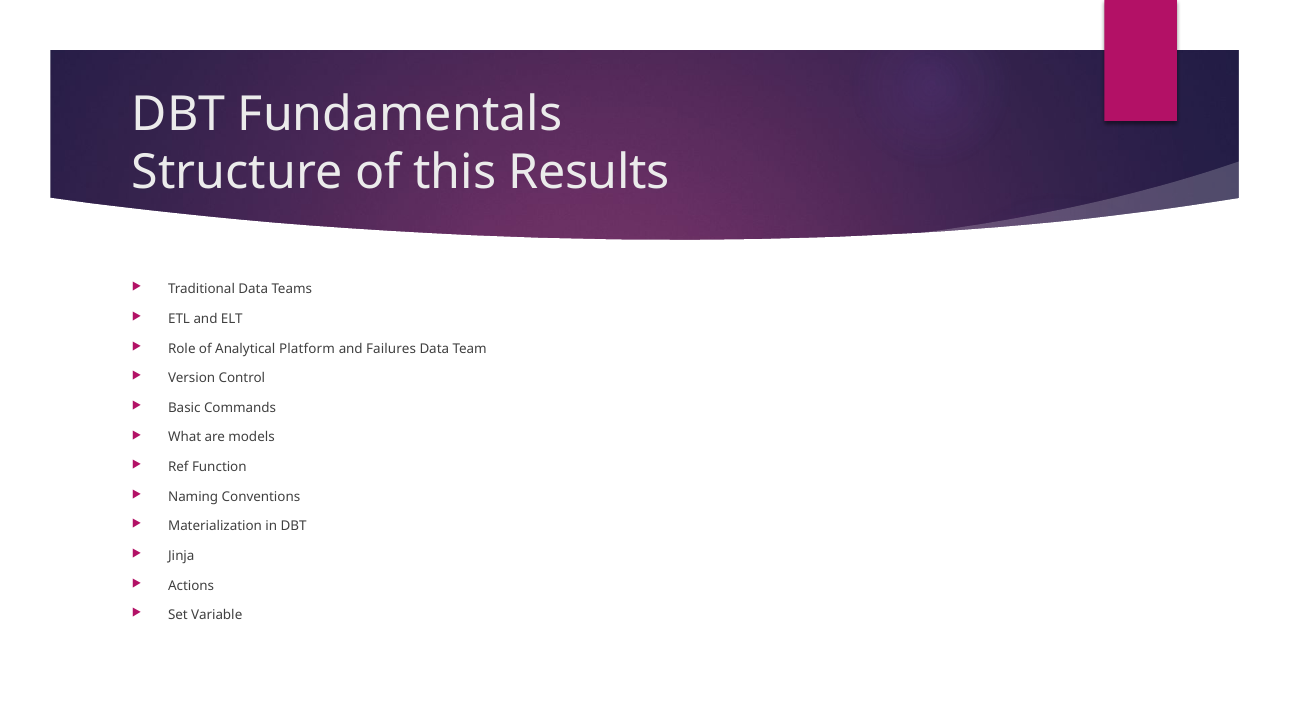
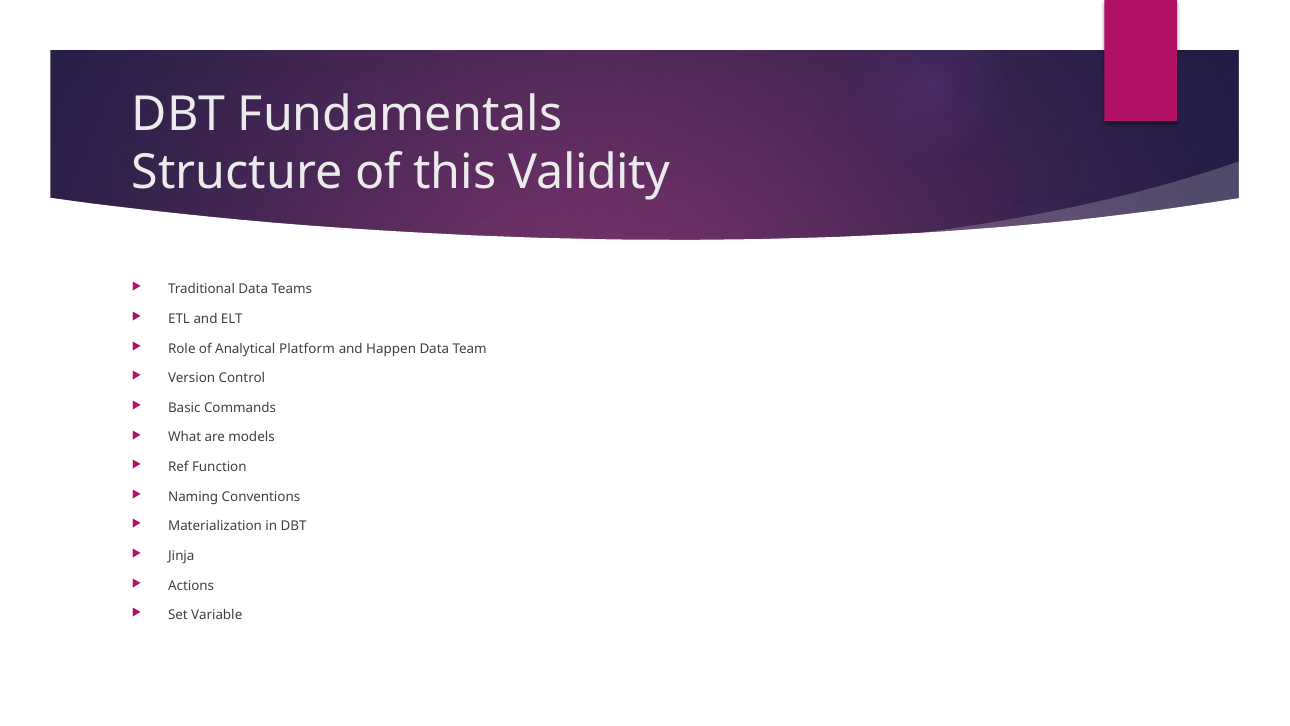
Results: Results -> Validity
Failures: Failures -> Happen
